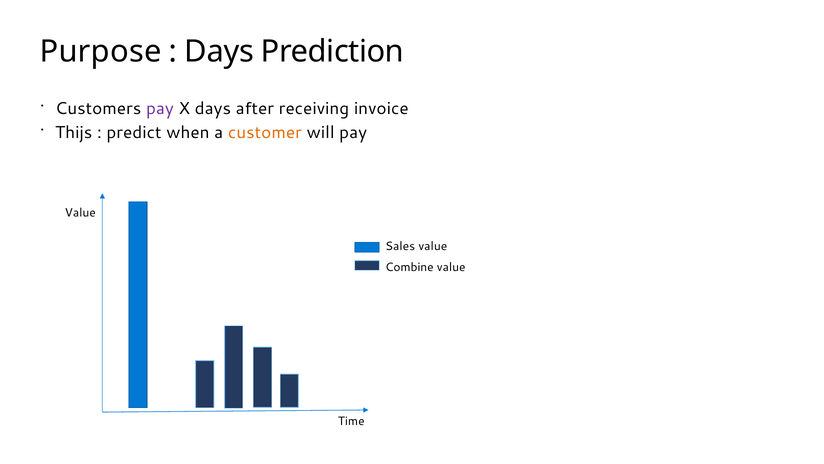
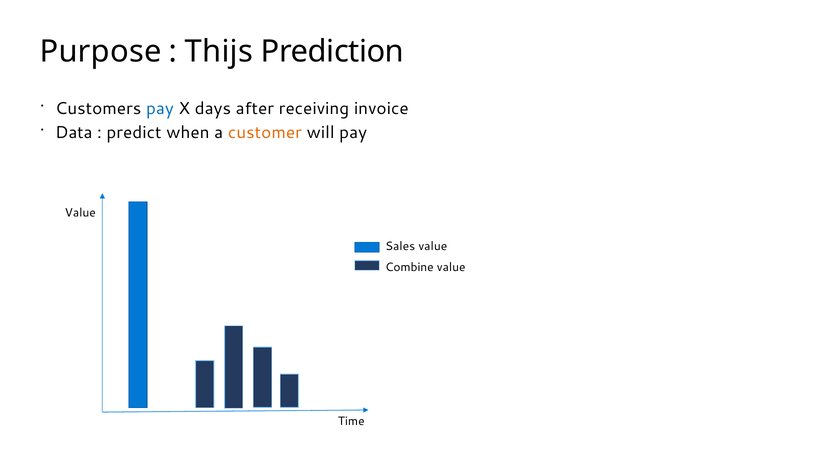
Days at (219, 52): Days -> Thijs
pay at (160, 108) colour: purple -> blue
Thijs: Thijs -> Data
